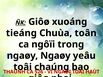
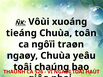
ÑK Giôø: Giôø -> Vôùi
trong: trong -> traøn
ngaøy Ngaøy: Ngaøy -> Chuùa
